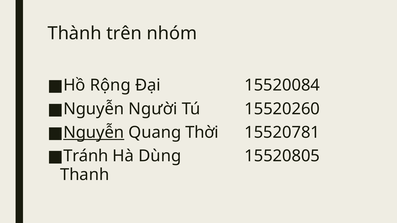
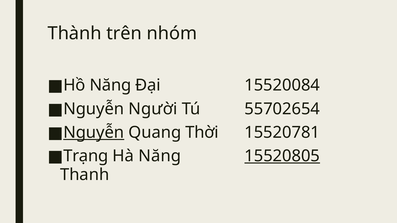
Hồ Rộng: Rộng -> Năng
15520260: 15520260 -> 55702654
Tránh: Tránh -> Trạng
Hà Dùng: Dùng -> Năng
15520805 underline: none -> present
